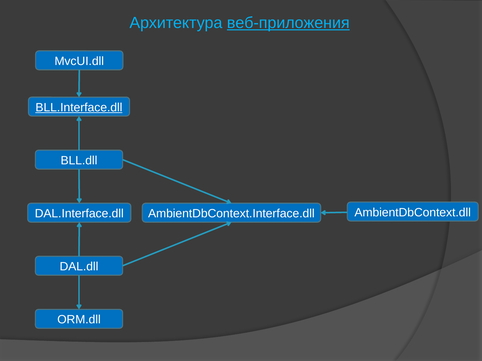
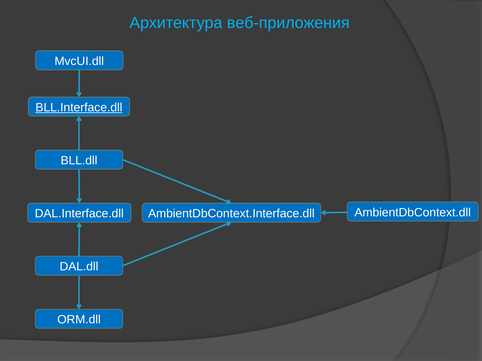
веб-приложения underline: present -> none
